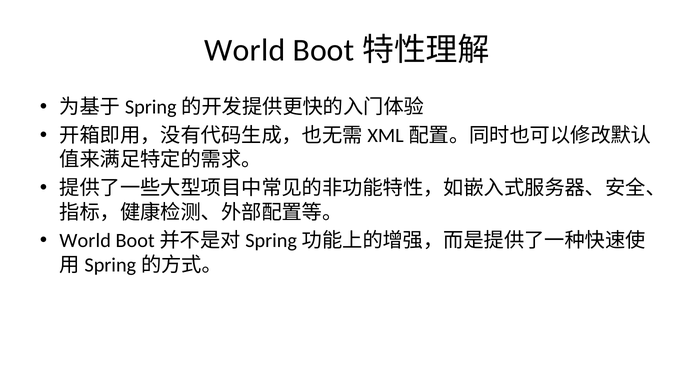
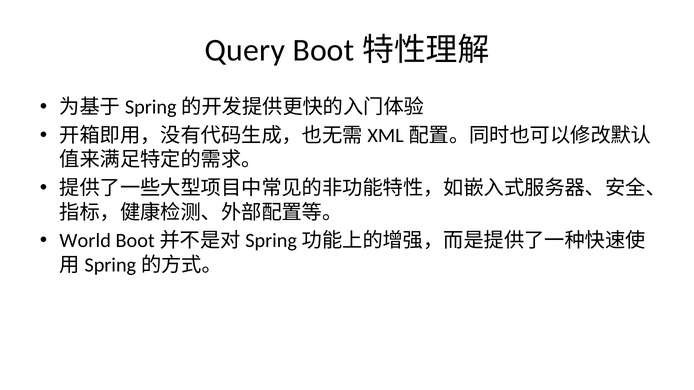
World at (245, 50): World -> Query
